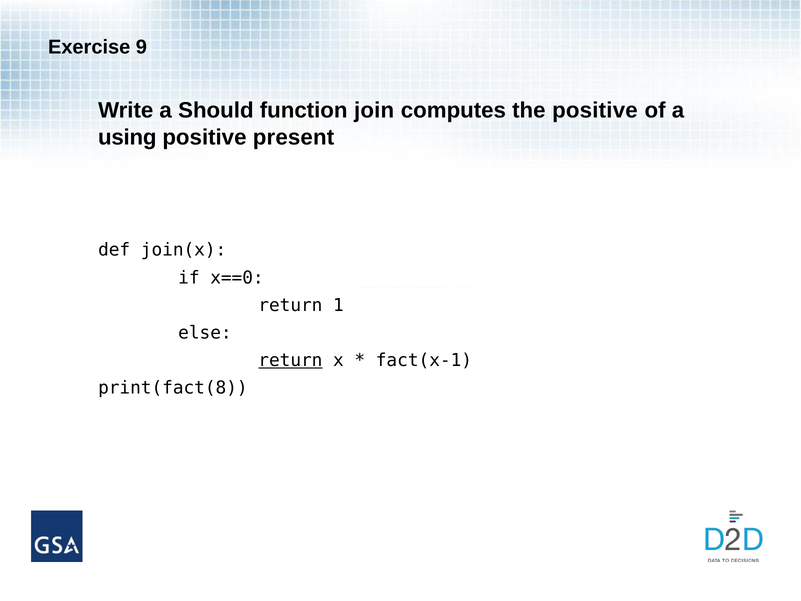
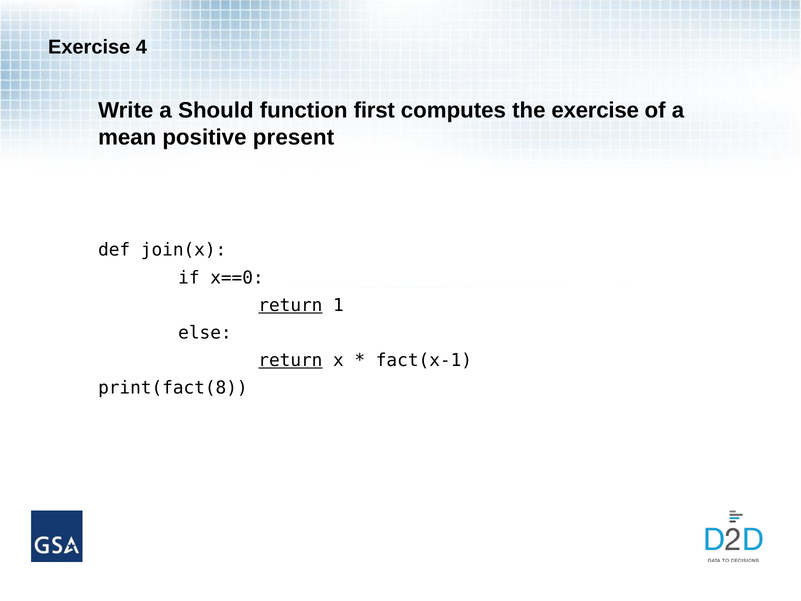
9: 9 -> 4
join: join -> first
the positive: positive -> exercise
using: using -> mean
return at (290, 305) underline: none -> present
